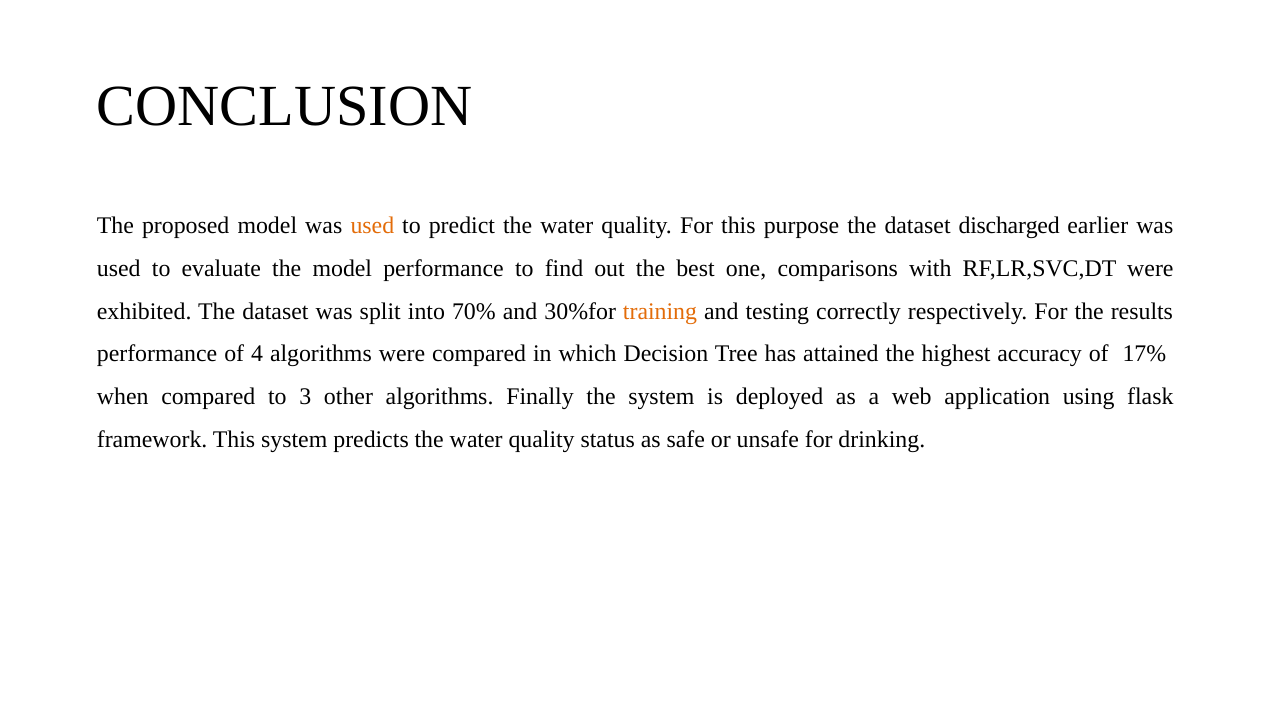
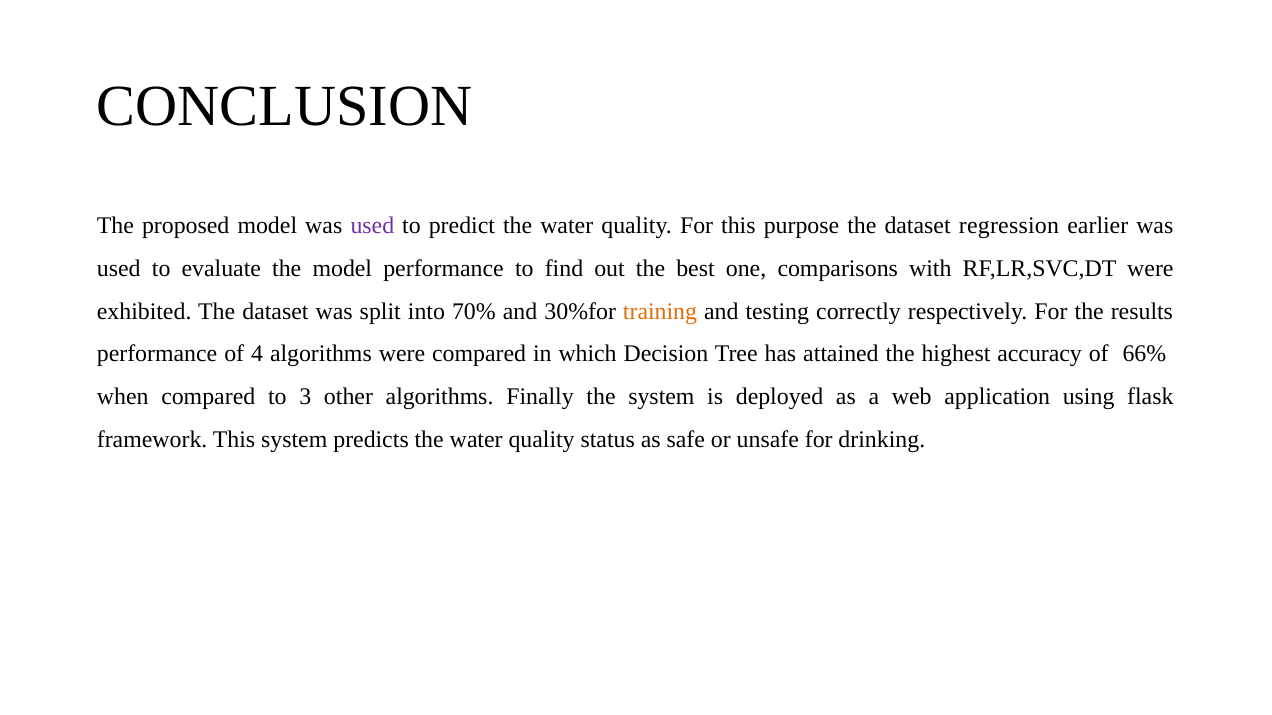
used at (372, 226) colour: orange -> purple
discharged: discharged -> regression
17%: 17% -> 66%
